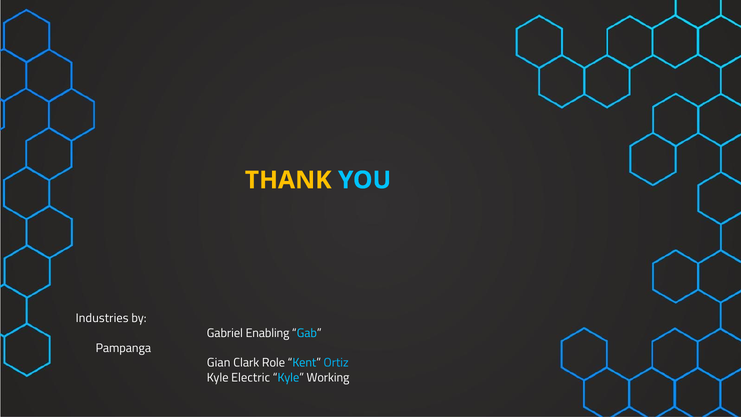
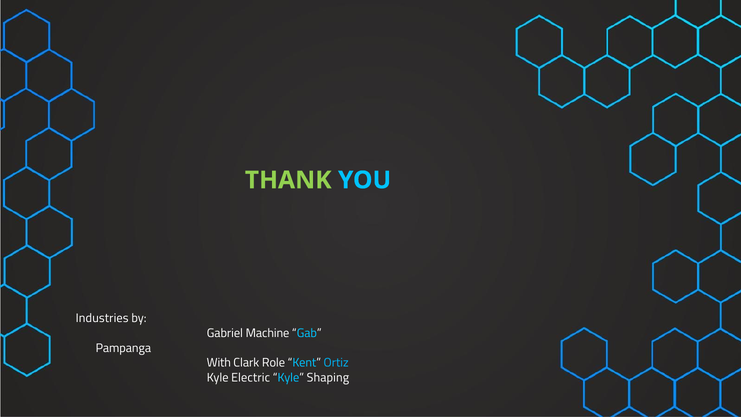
THANK colour: yellow -> light green
Enabling: Enabling -> Machine
Gian: Gian -> With
Working: Working -> Shaping
